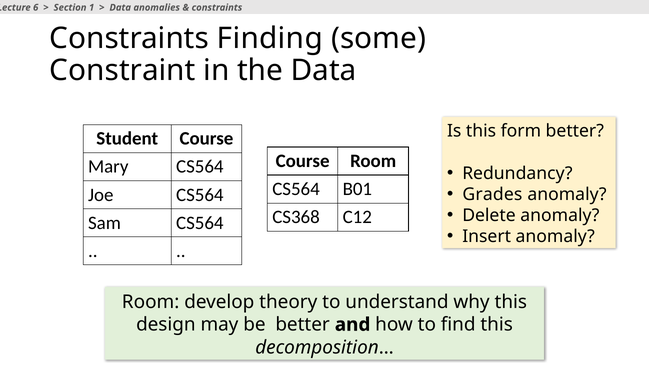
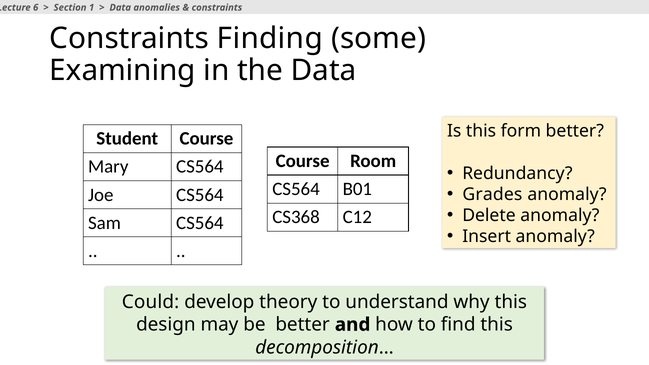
Constraint: Constraint -> Examining
Room at (151, 302): Room -> Could
